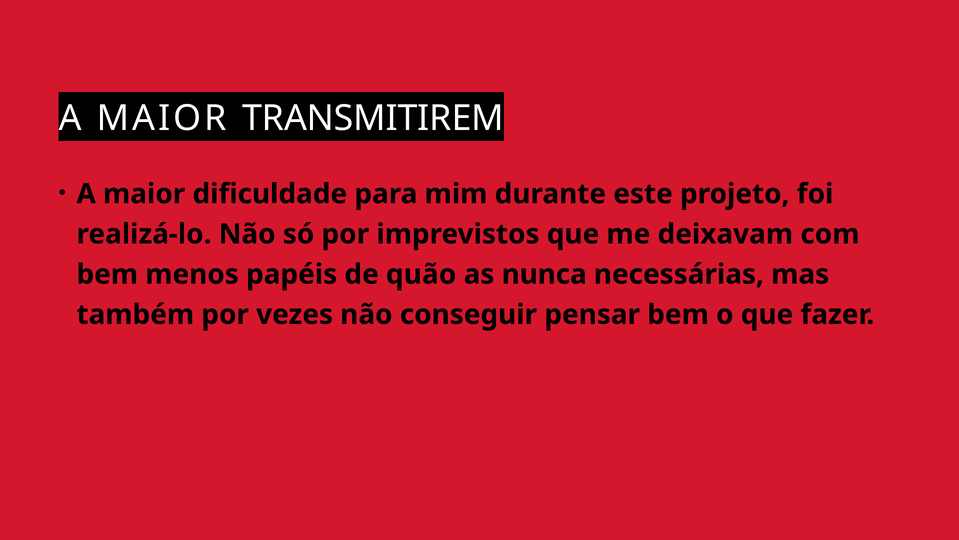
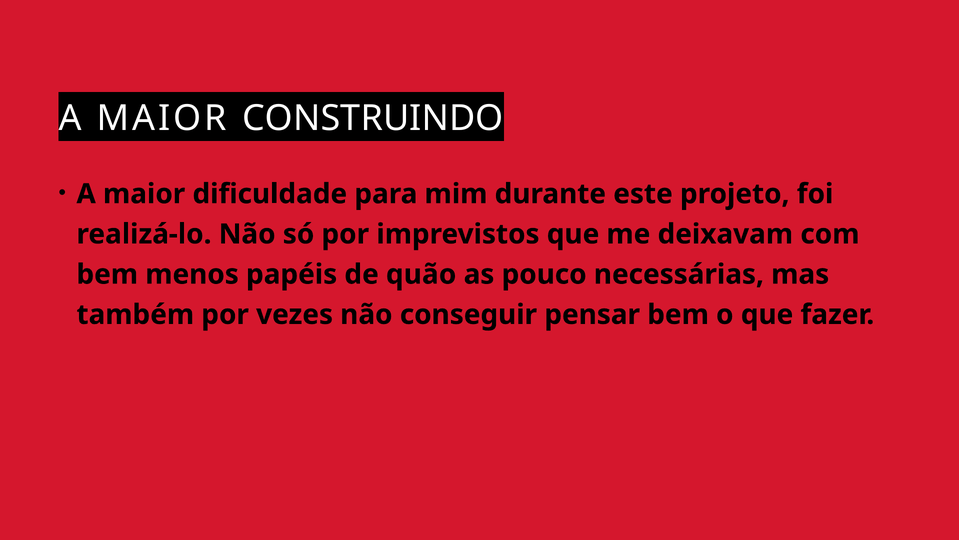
TRANSMITIREM: TRANSMITIREM -> CONSTRUINDO
nunca: nunca -> pouco
